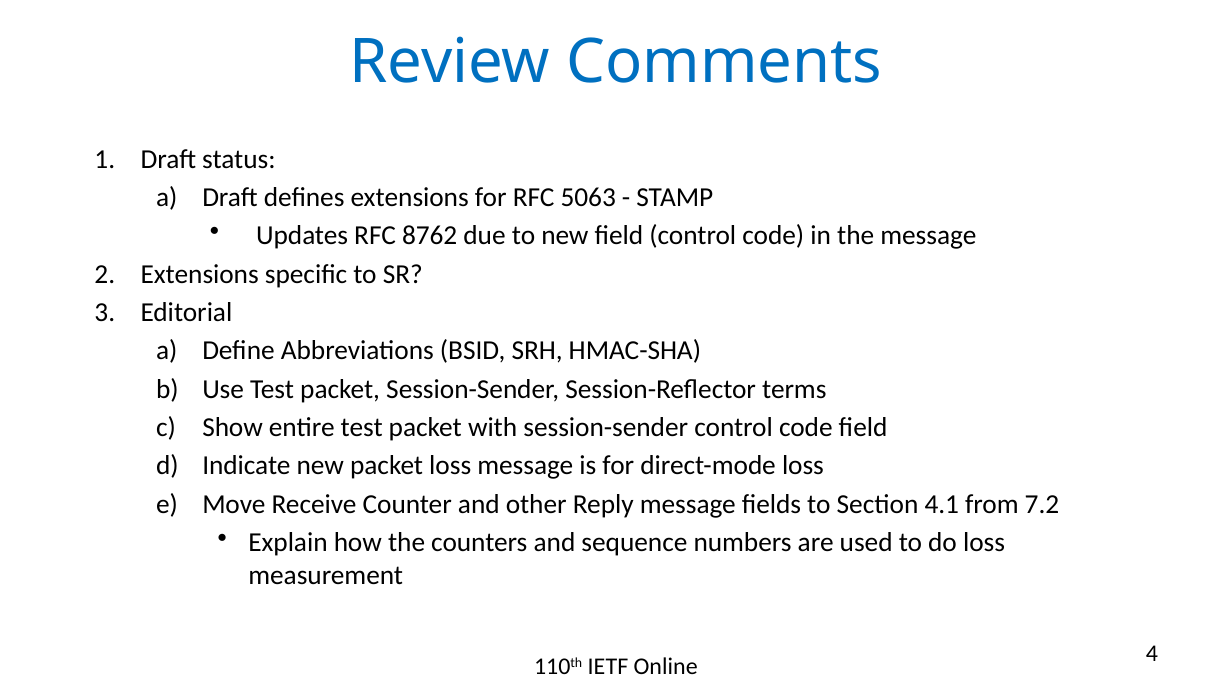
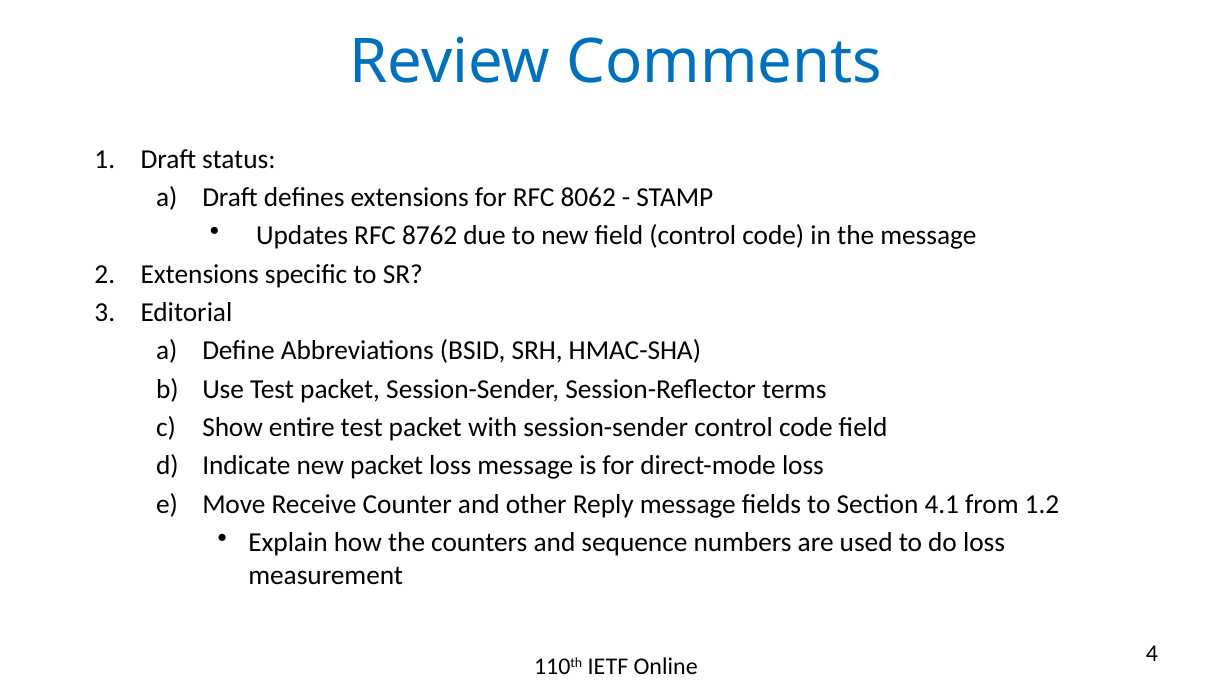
5063: 5063 -> 8062
7.2: 7.2 -> 1.2
